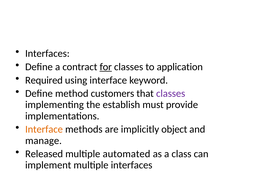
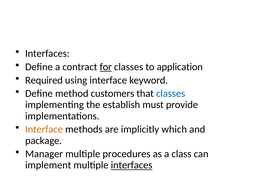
classes at (171, 93) colour: purple -> blue
object: object -> which
manage: manage -> package
Released: Released -> Manager
automated: automated -> procedures
interfaces at (132, 165) underline: none -> present
